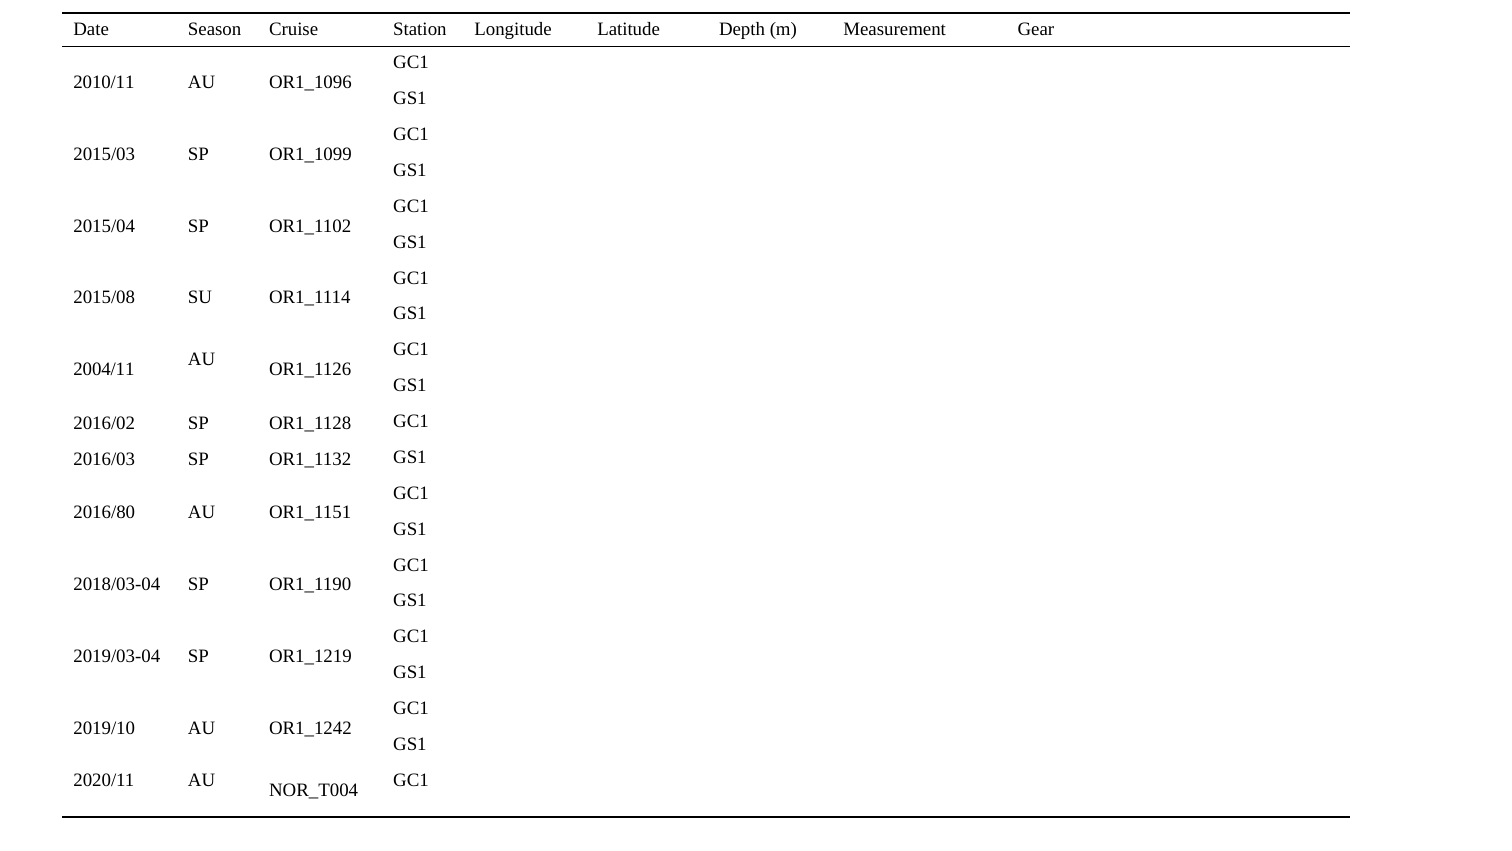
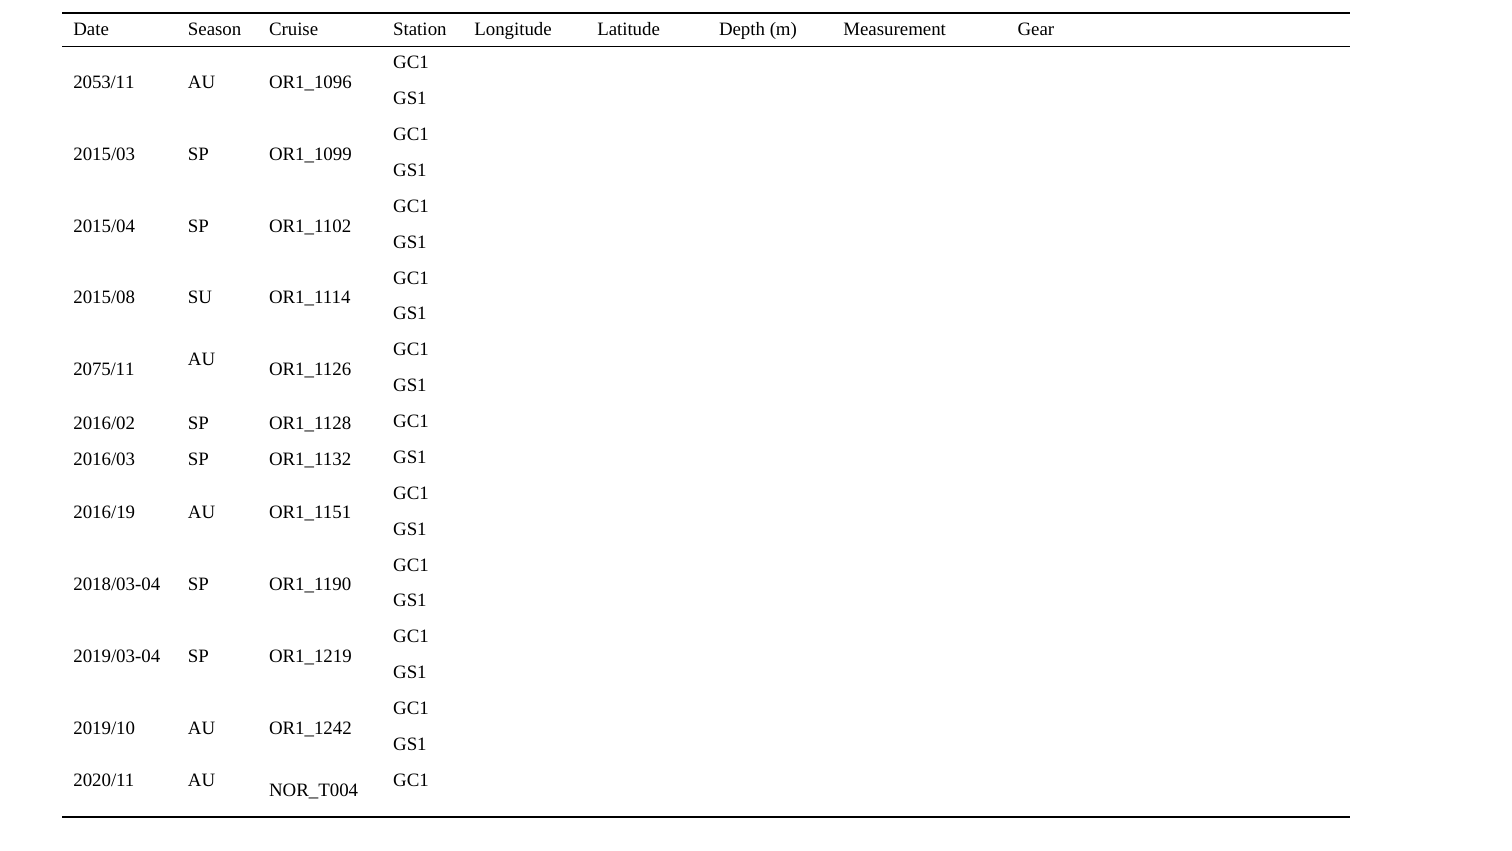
2010/11: 2010/11 -> 2053/11
2004/11: 2004/11 -> 2075/11
2016/80: 2016/80 -> 2016/19
